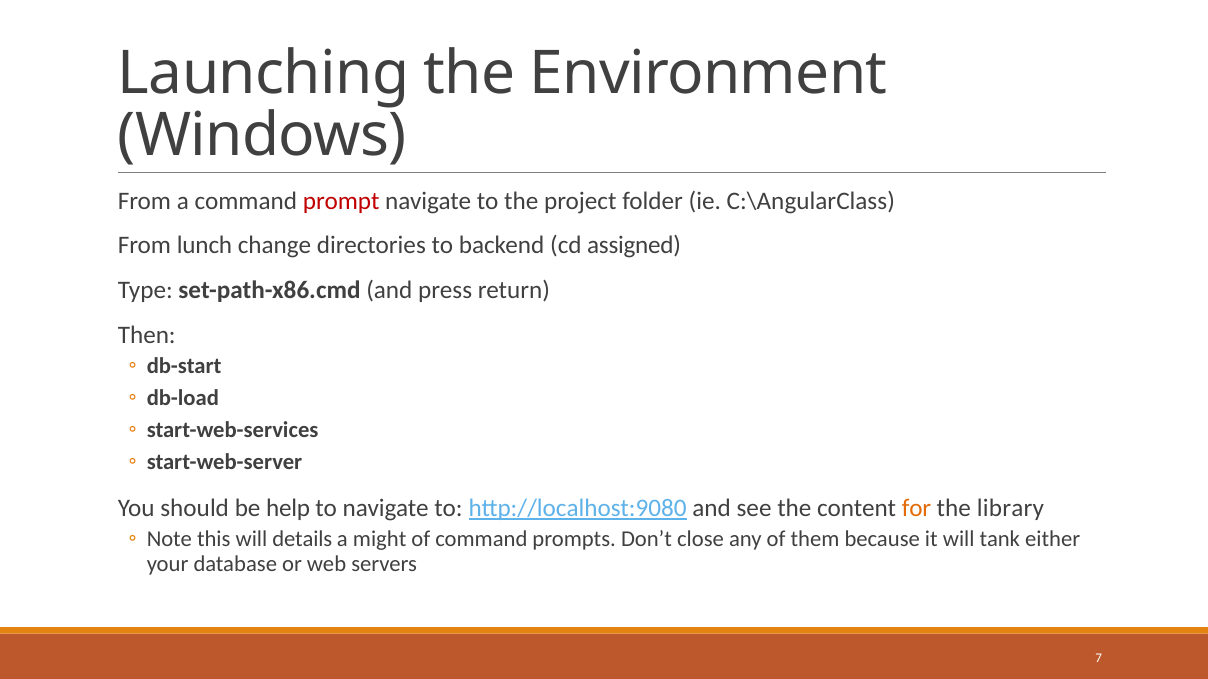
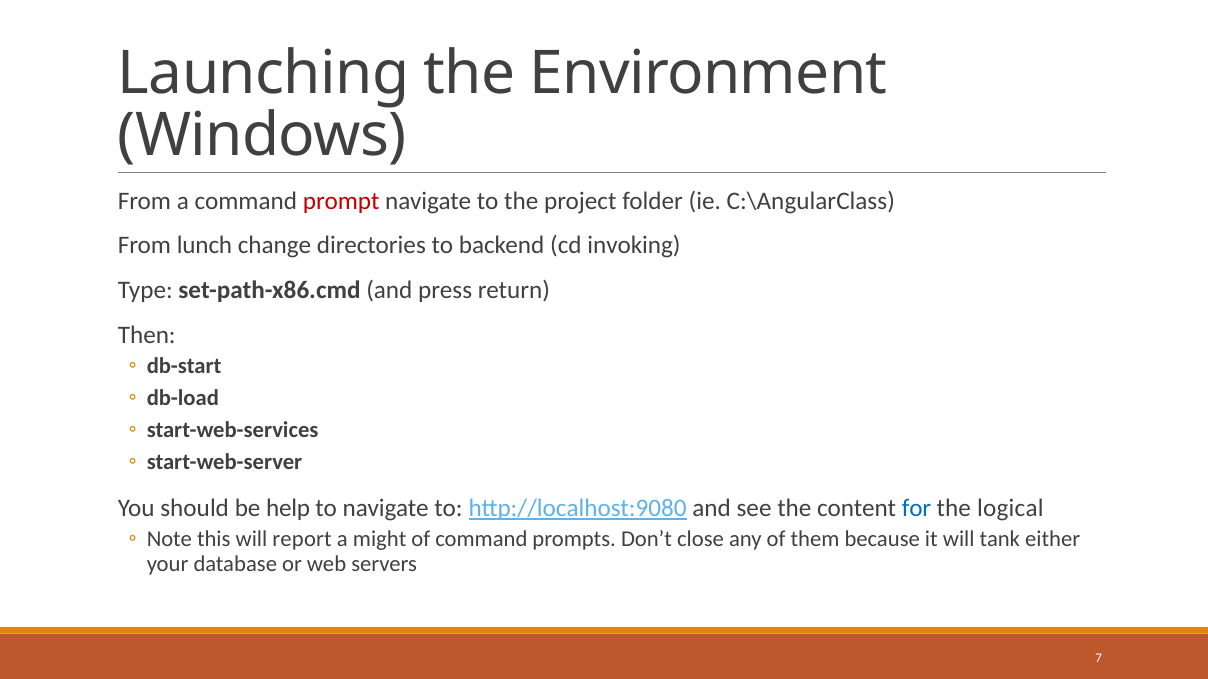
assigned: assigned -> invoking
for colour: orange -> blue
library: library -> logical
details: details -> report
